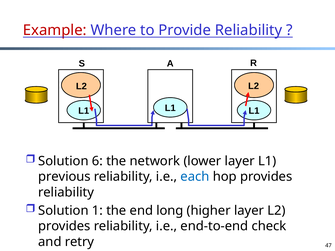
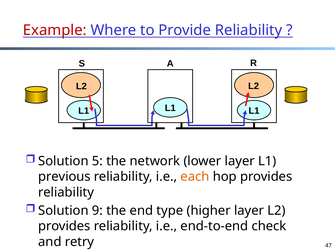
6: 6 -> 5
each colour: blue -> orange
1: 1 -> 9
long: long -> type
